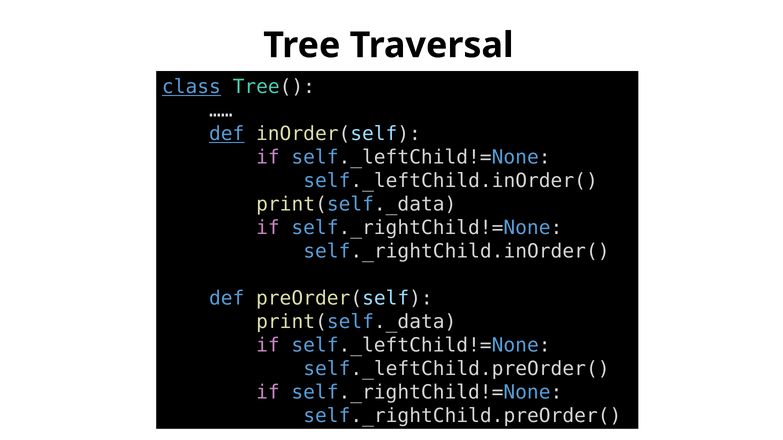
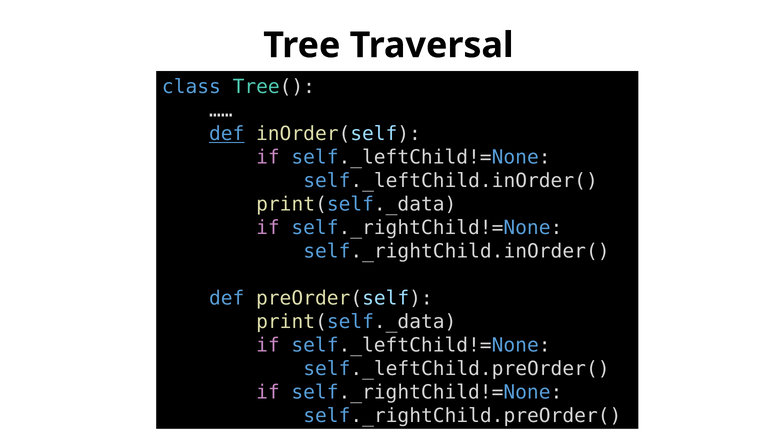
class underline: present -> none
